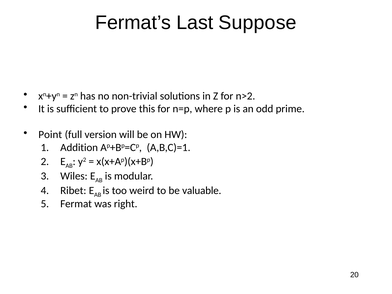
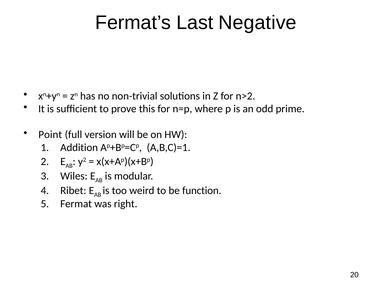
Suppose: Suppose -> Negative
valuable: valuable -> function
